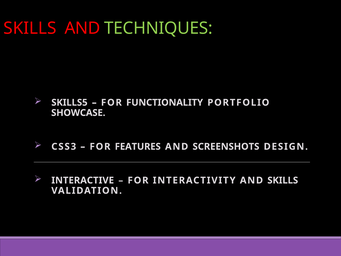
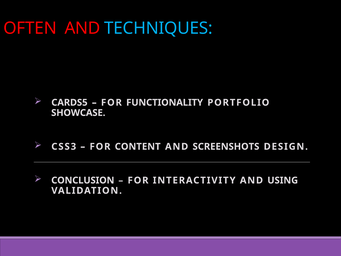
SKILLS at (30, 28): SKILLS -> OFTEN
TECHNIQUES colour: light green -> light blue
SKILLS5: SKILLS5 -> CARDS5
FEATURES: FEATURES -> CONTENT
INTERACTIVE: INTERACTIVE -> CONCLUSION
AND SKILLS: SKILLS -> USING
